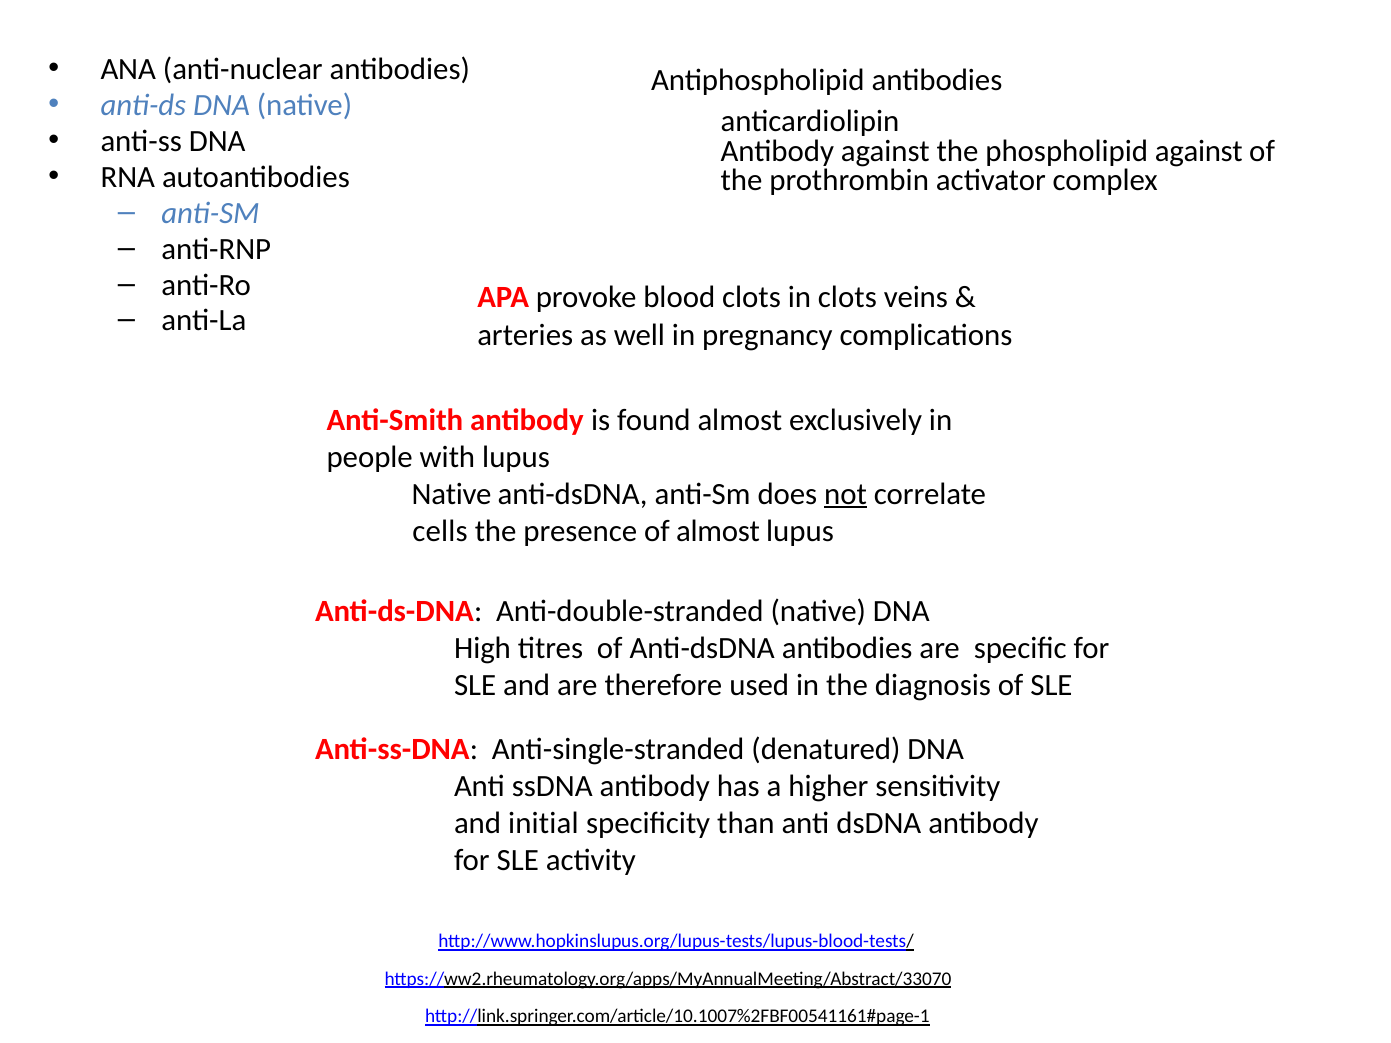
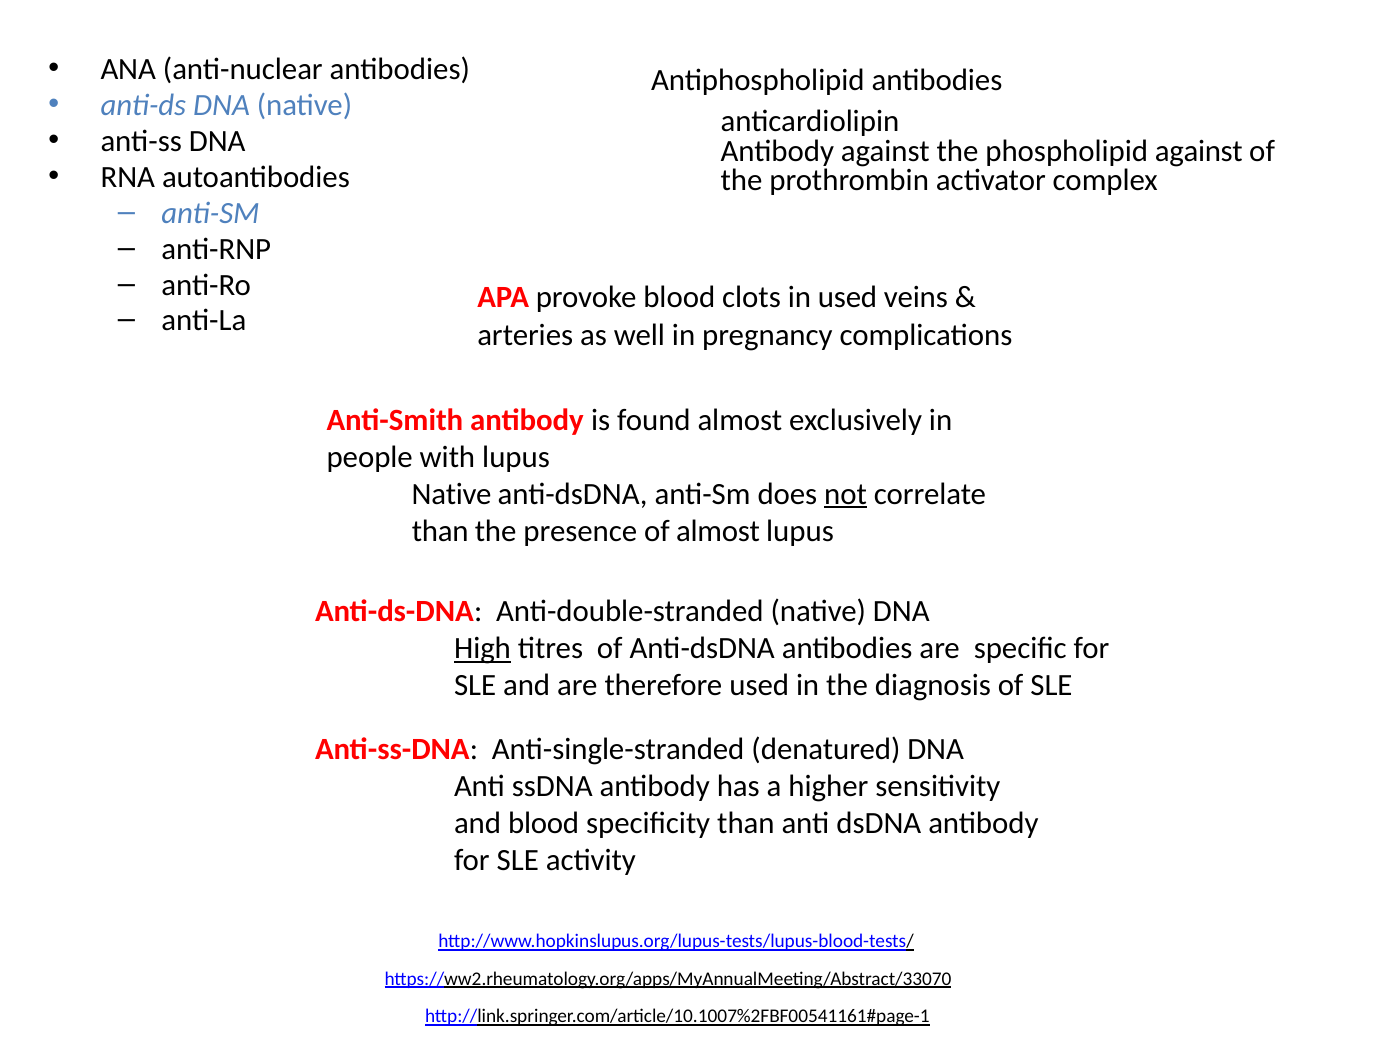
in clots: clots -> used
cells at (440, 531): cells -> than
High underline: none -> present
and initial: initial -> blood
